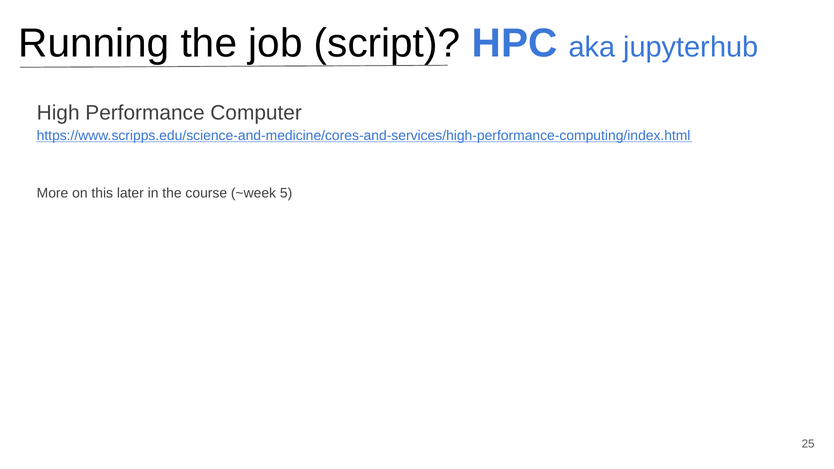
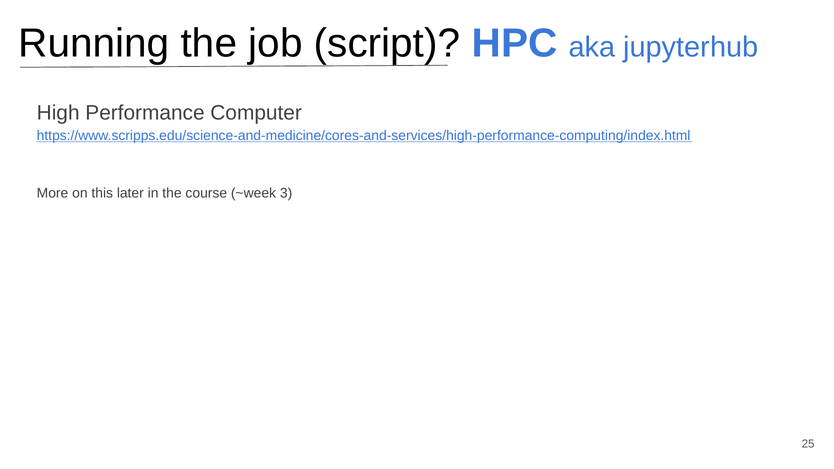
5: 5 -> 3
